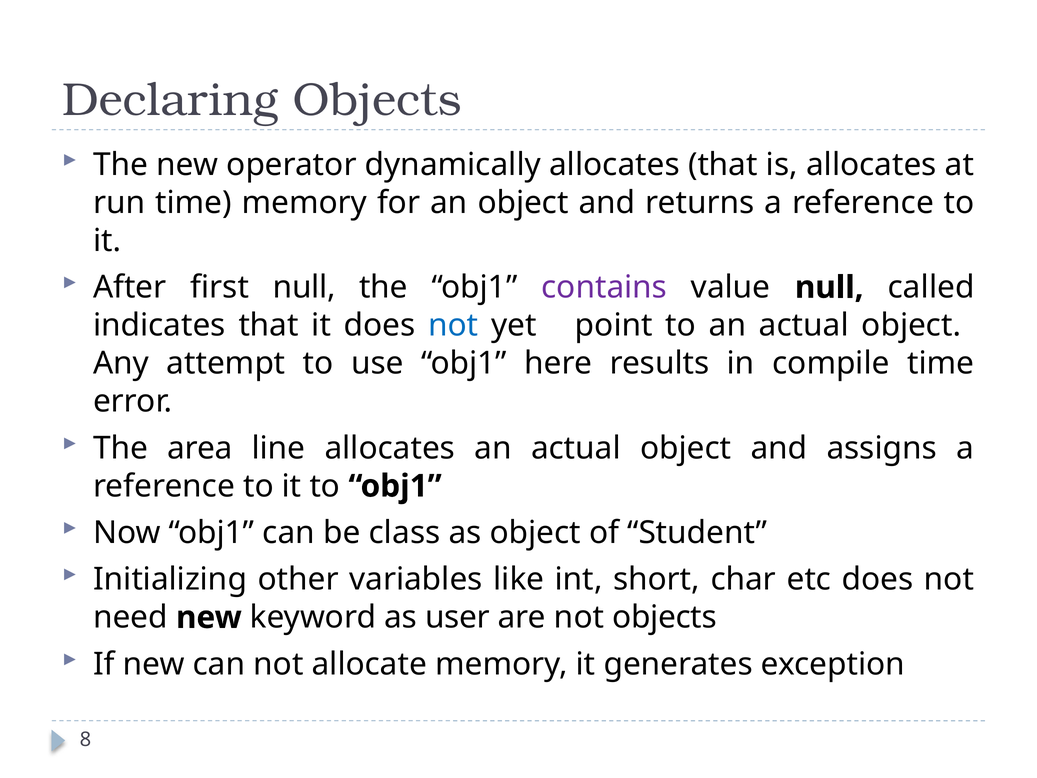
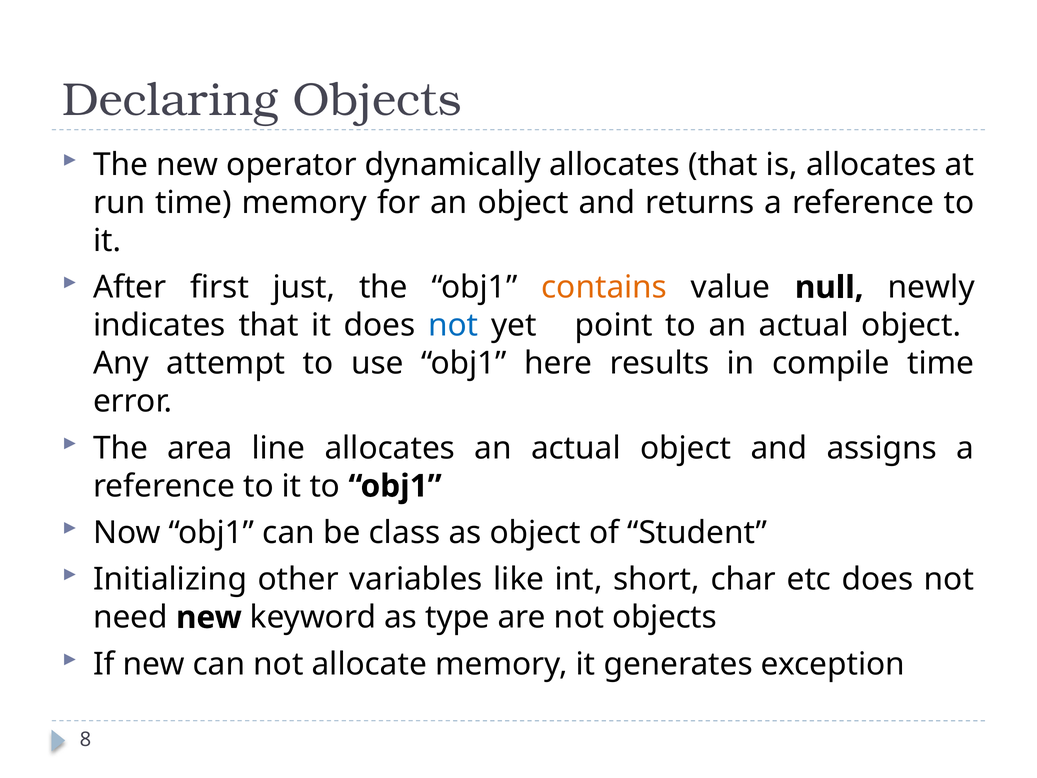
first null: null -> just
contains colour: purple -> orange
called: called -> newly
user: user -> type
